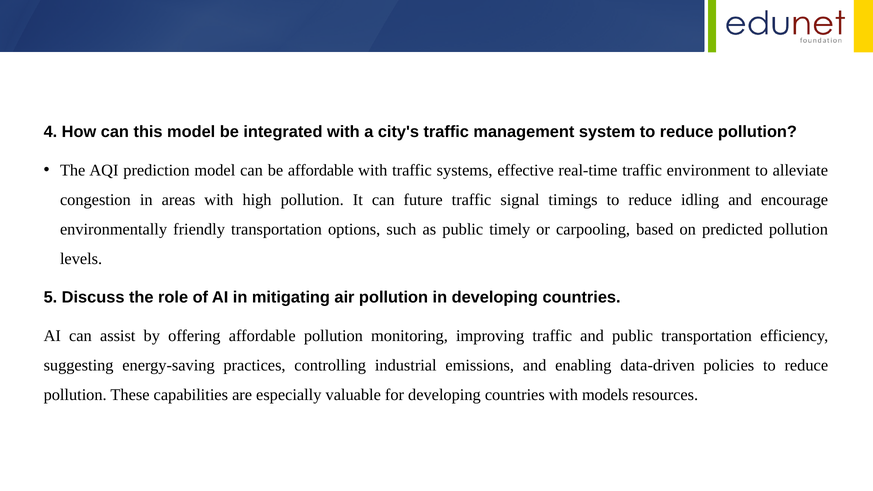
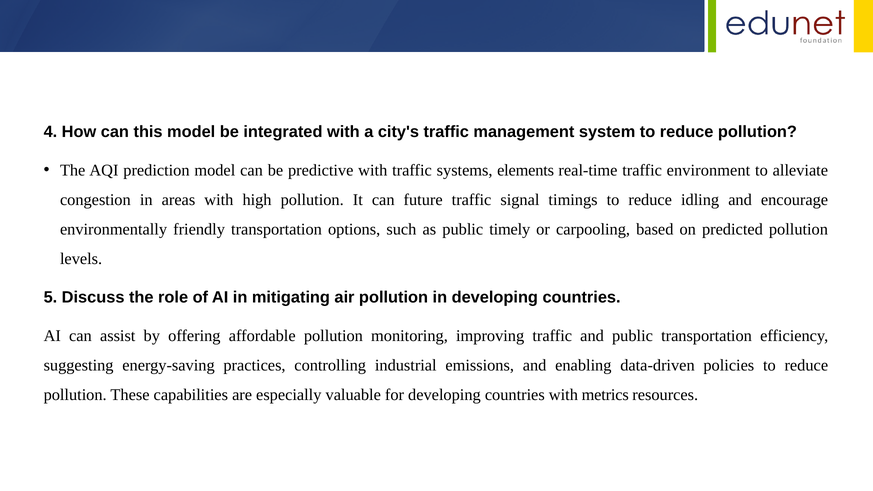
be affordable: affordable -> predictive
effective: effective -> elements
models: models -> metrics
